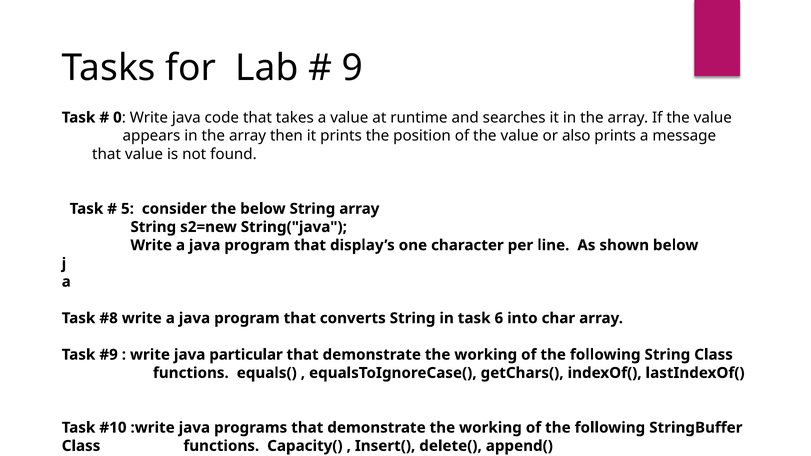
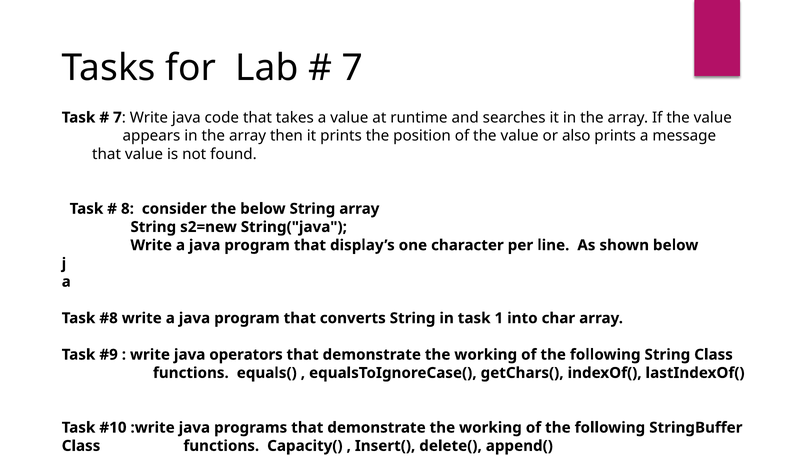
9 at (352, 68): 9 -> 7
0 at (117, 118): 0 -> 7
5: 5 -> 8
6: 6 -> 1
particular: particular -> operators
